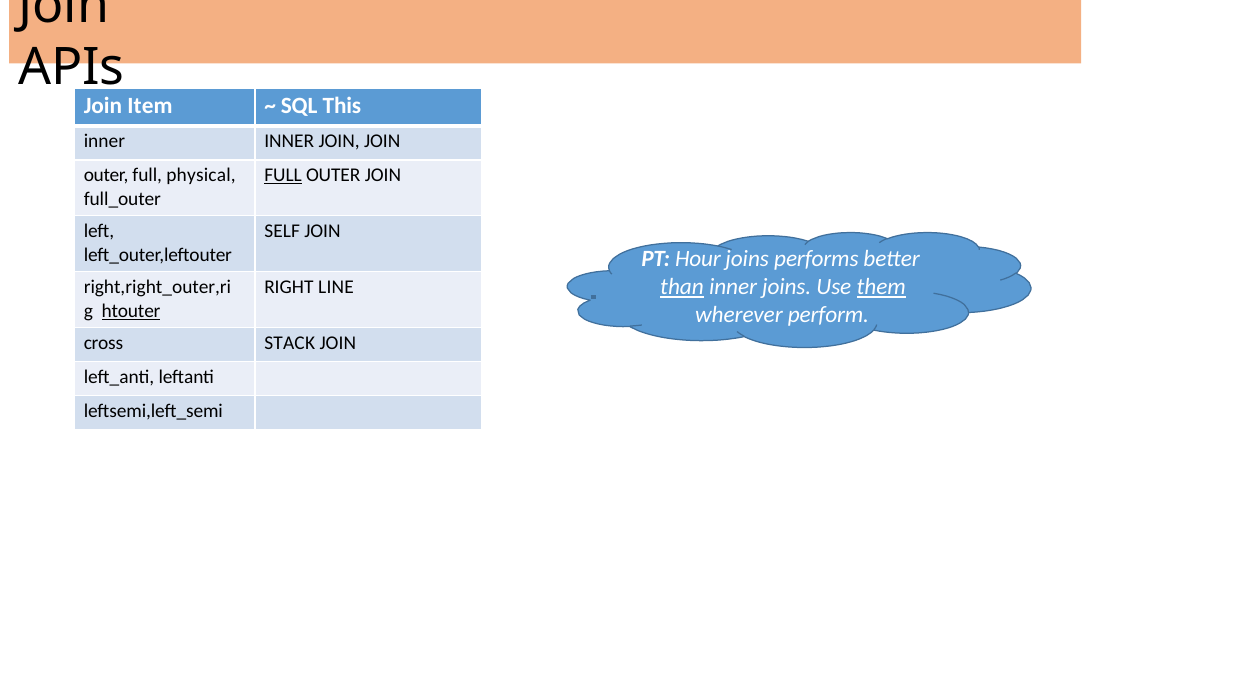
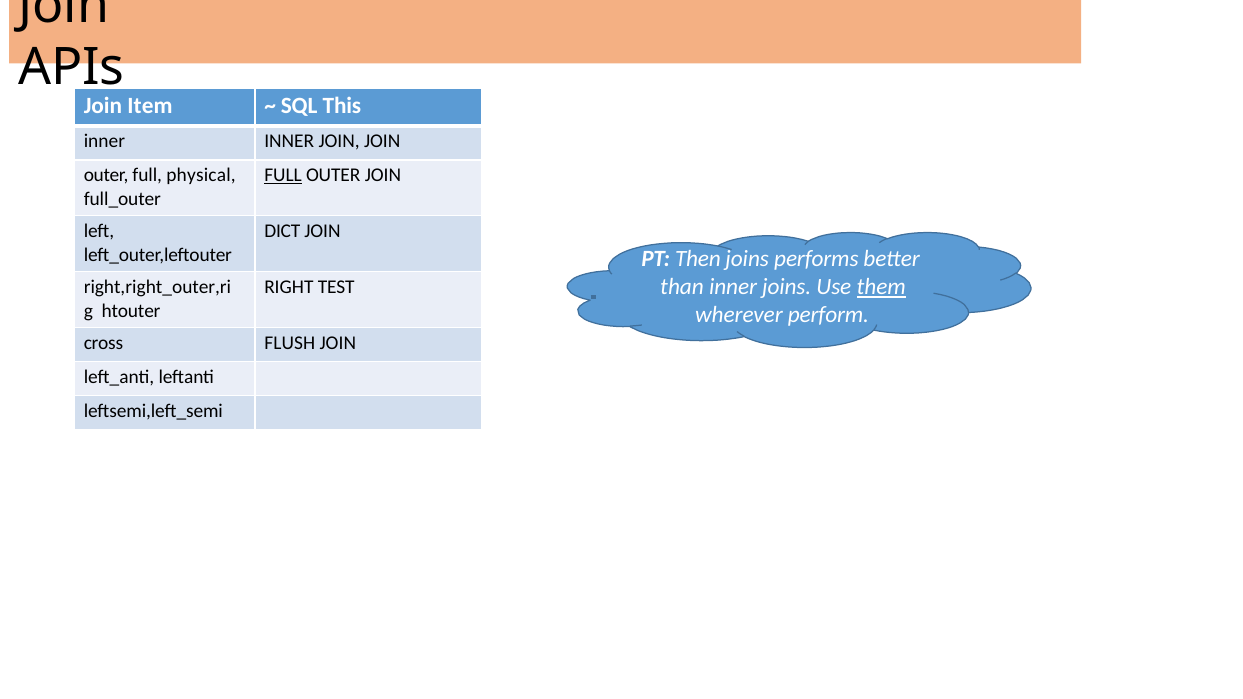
SELF: SELF -> DICT
Hour: Hour -> Then
than underline: present -> none
LINE: LINE -> TEST
htouter underline: present -> none
STACK: STACK -> FLUSH
